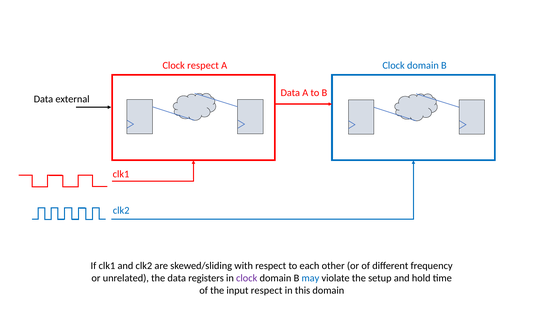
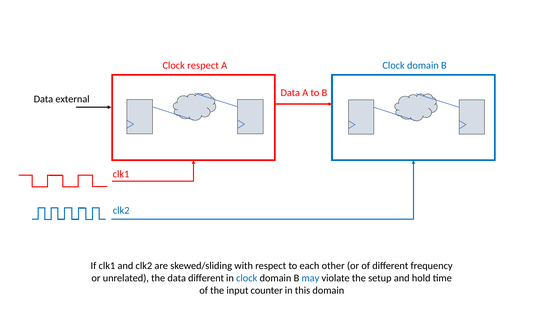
data registers: registers -> different
clock at (247, 278) colour: purple -> blue
input respect: respect -> counter
